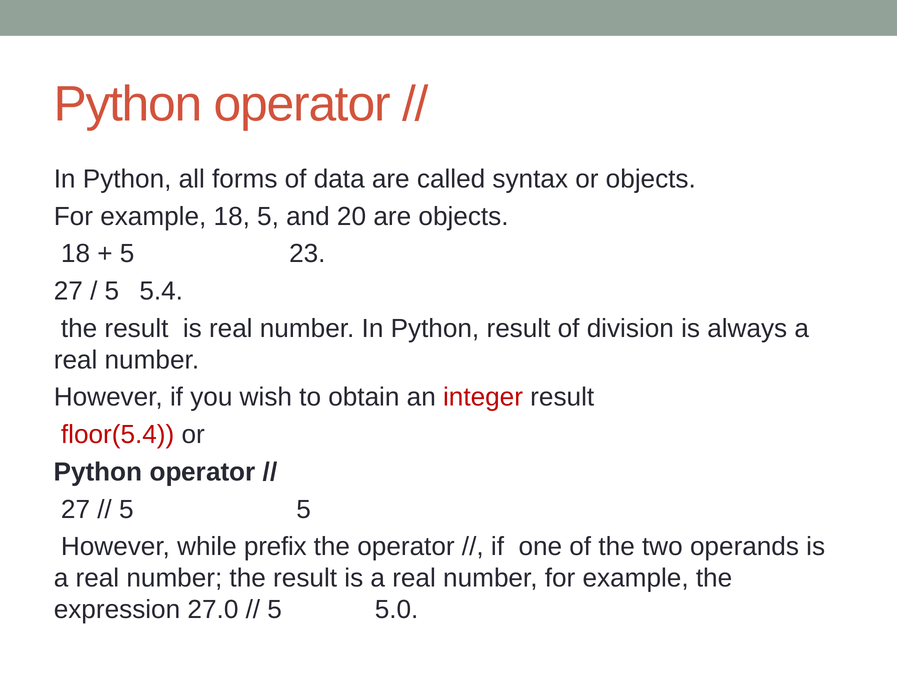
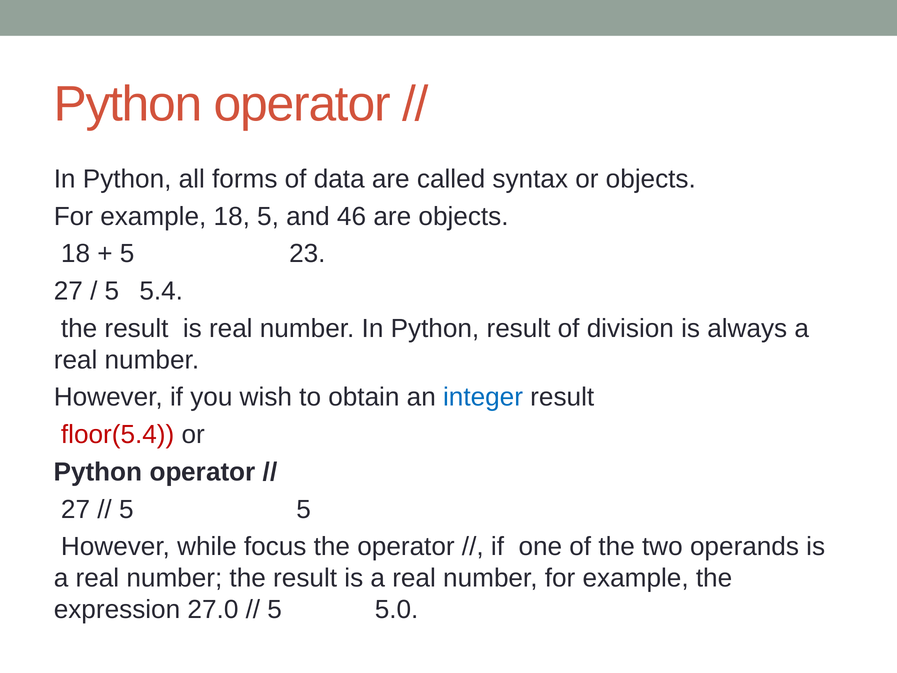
20: 20 -> 46
integer colour: red -> blue
prefix: prefix -> focus
